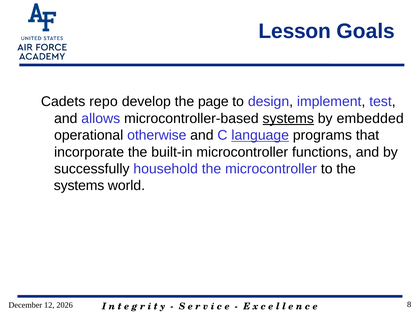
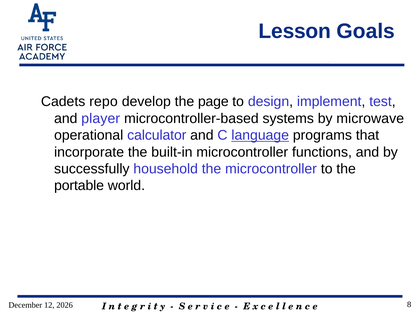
allows: allows -> player
systems at (288, 118) underline: present -> none
embedded: embedded -> microwave
otherwise: otherwise -> calculator
systems at (79, 186): systems -> portable
